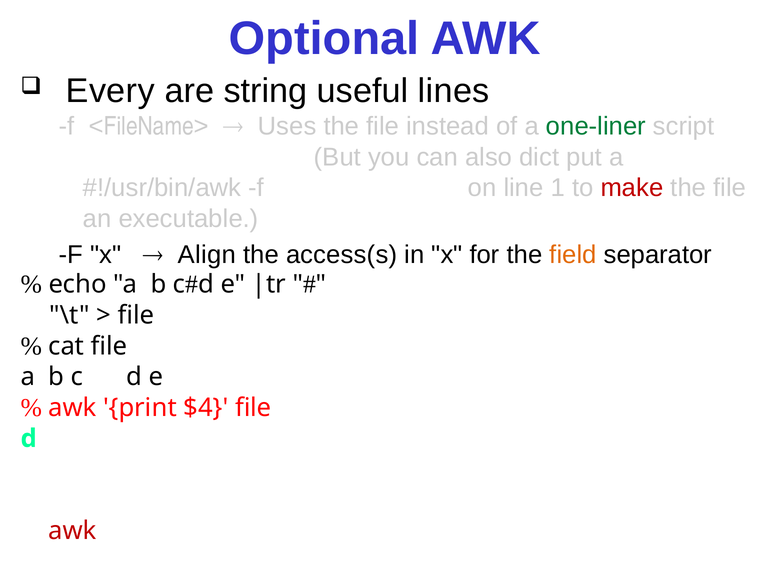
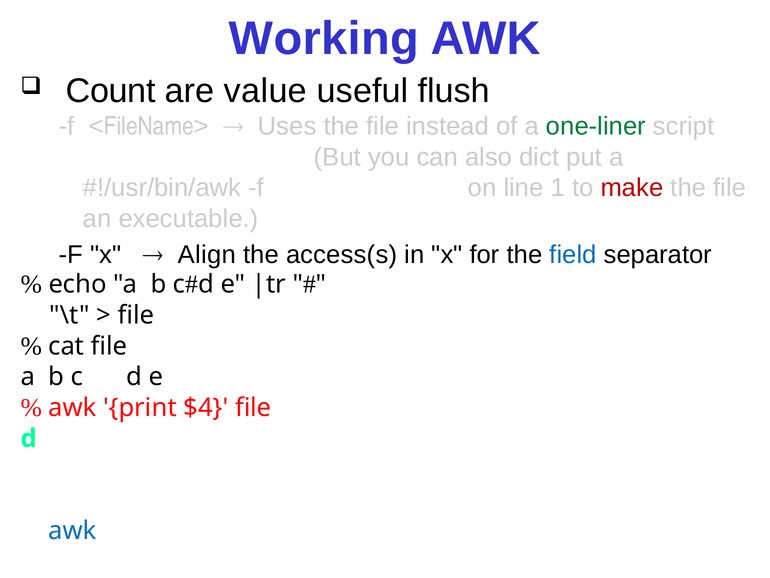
Optional: Optional -> Working
Every: Every -> Count
string: string -> value
lines: lines -> flush
field colour: orange -> blue
awk at (72, 531) colour: red -> blue
